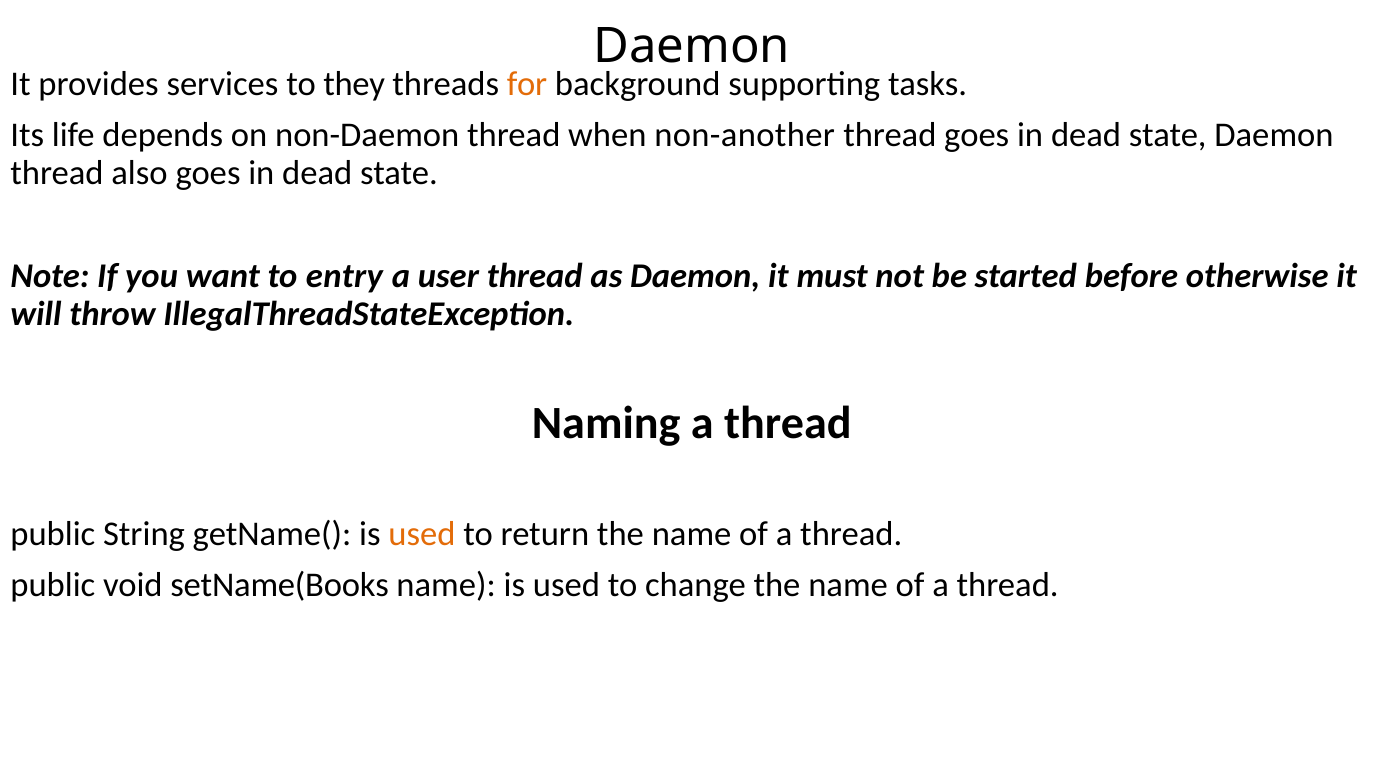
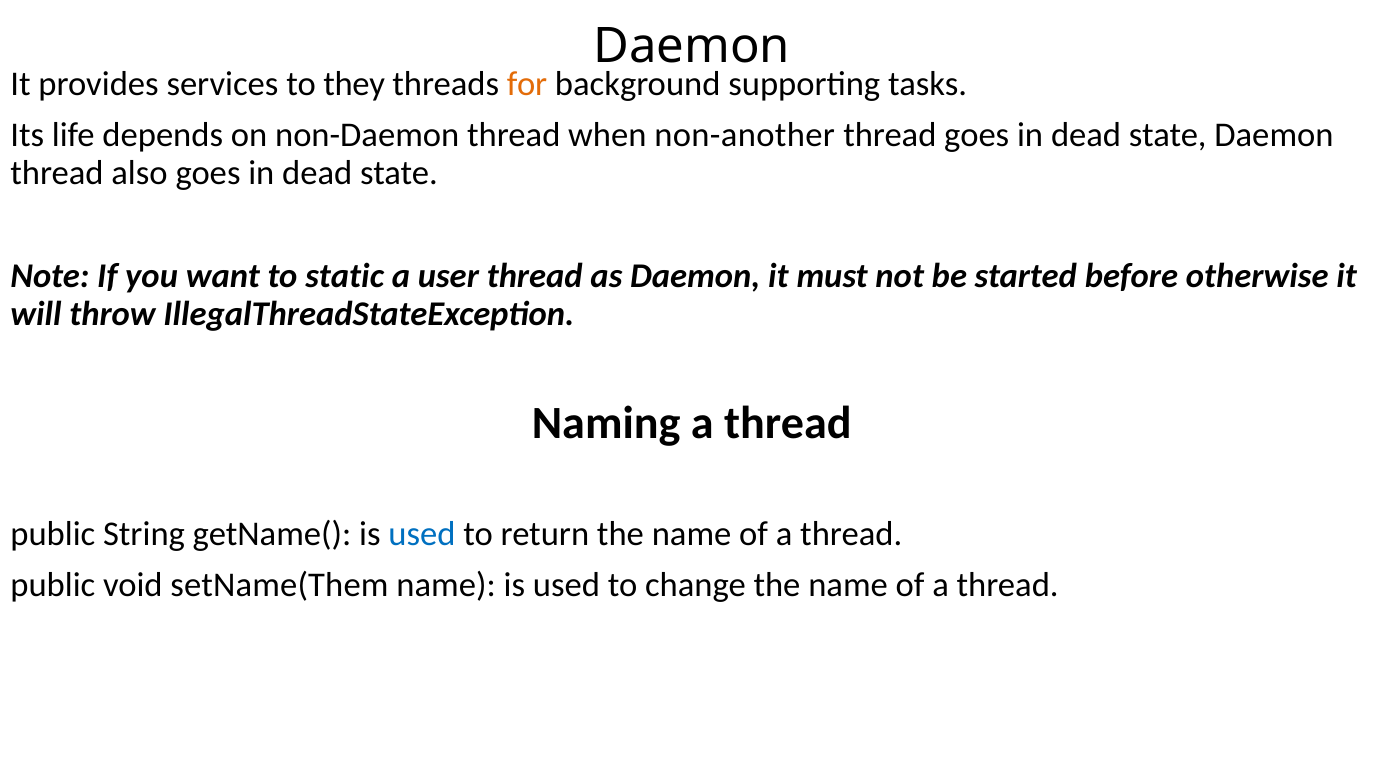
entry: entry -> static
used at (422, 533) colour: orange -> blue
setName(Books: setName(Books -> setName(Them
